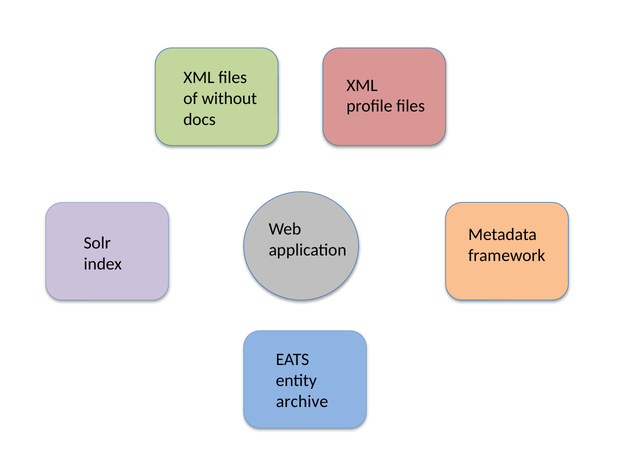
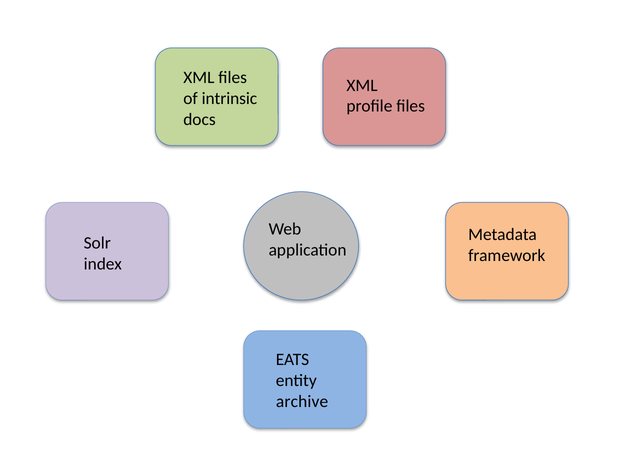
without: without -> intrinsic
